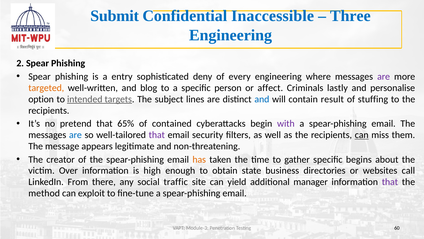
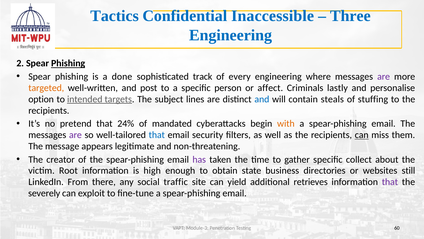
Submit: Submit -> Tactics
Phishing at (68, 63) underline: none -> present
entry: entry -> done
deny: deny -> track
blog: blog -> post
result: result -> steals
65%: 65% -> 24%
contained: contained -> mandated
with colour: purple -> orange
are at (75, 135) colour: blue -> purple
that at (157, 135) colour: purple -> blue
has colour: orange -> purple
begins: begins -> collect
Over: Over -> Root
call: call -> still
manager: manager -> retrieves
method: method -> severely
